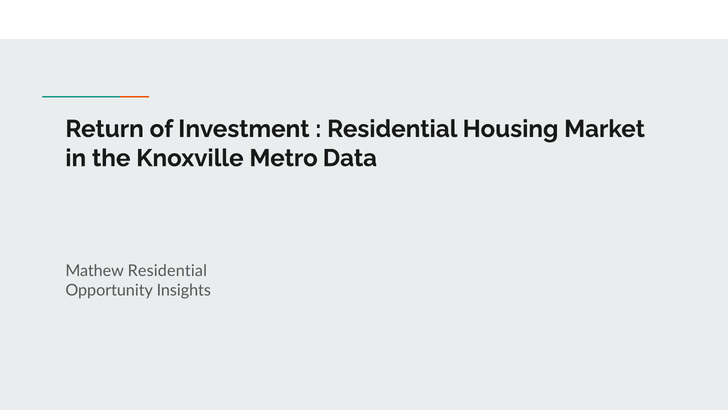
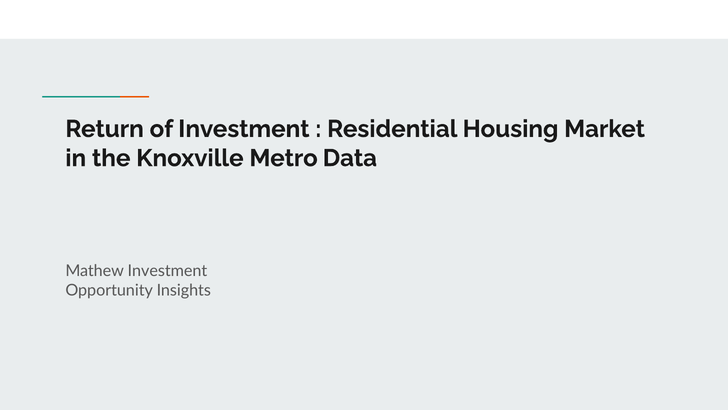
Mathew Residential: Residential -> Investment
